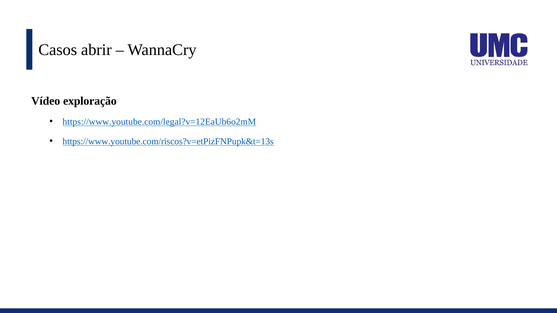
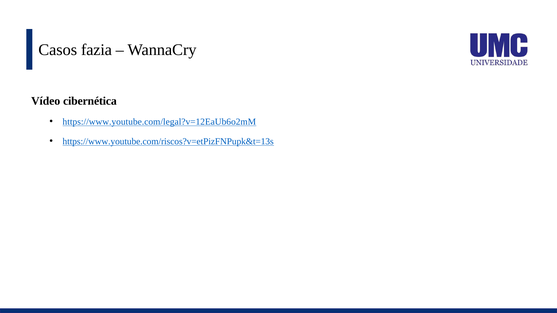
abrir: abrir -> fazia
exploração: exploração -> cibernética
